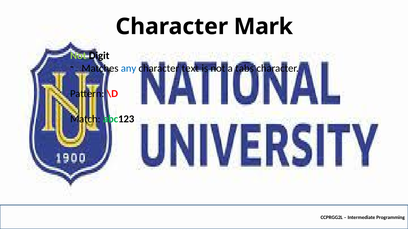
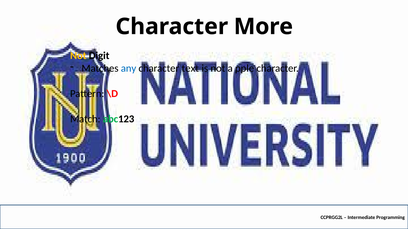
Mark: Mark -> More
Not at (78, 56) colour: light green -> yellow
tabs: tabs -> pple
